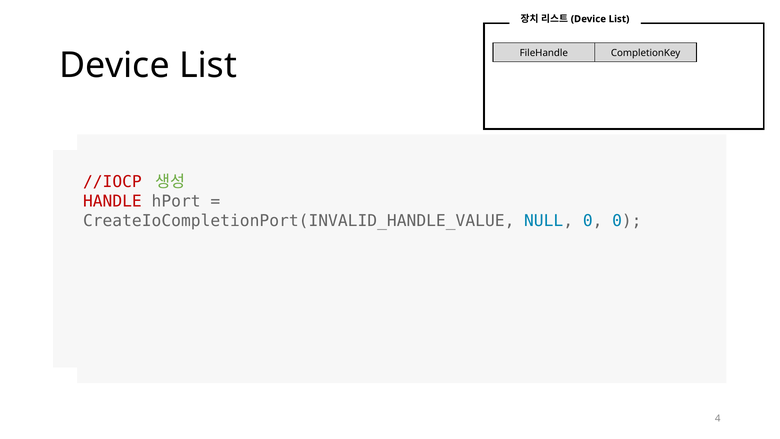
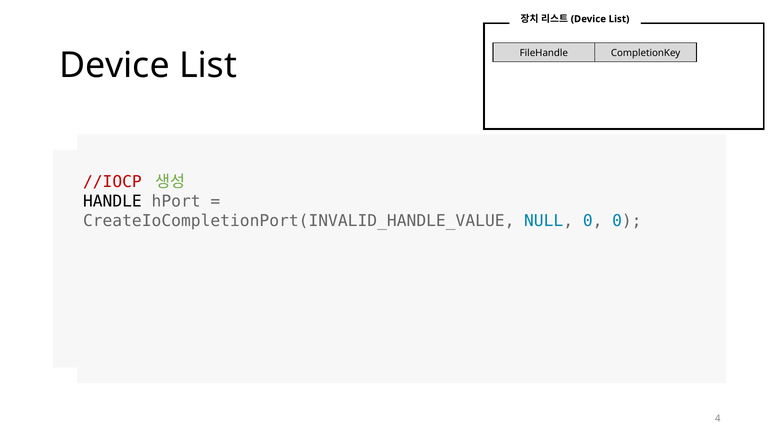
HANDLE colour: red -> black
